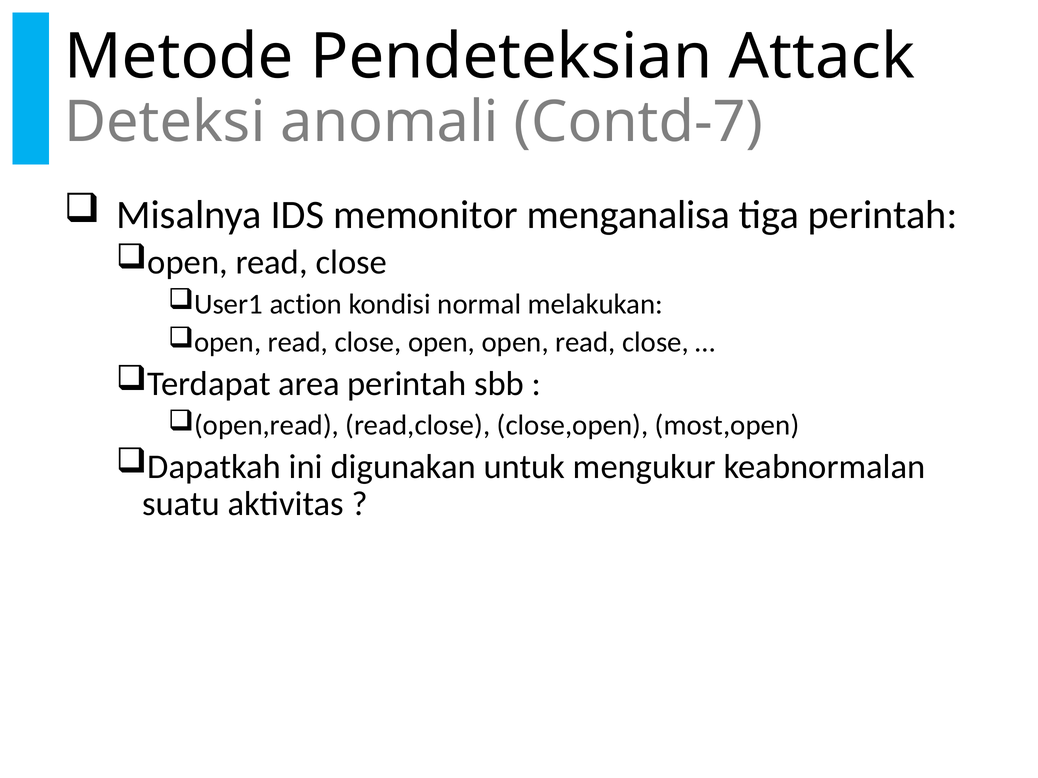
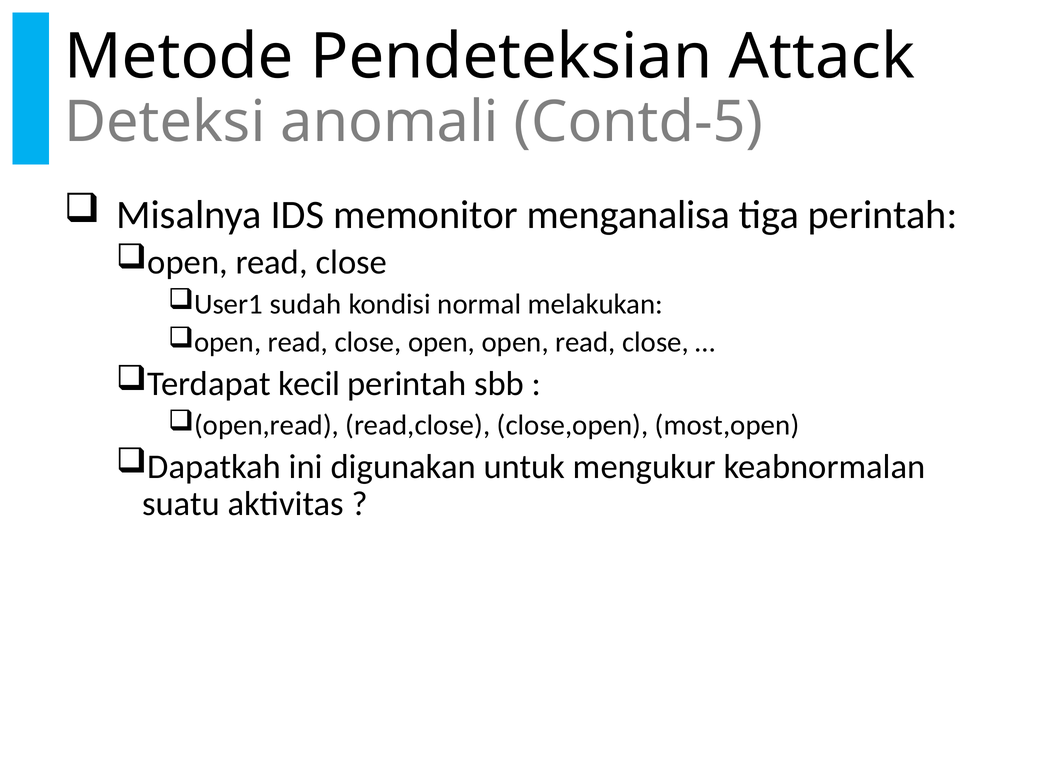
Contd-7: Contd-7 -> Contd-5
action: action -> sudah
area: area -> kecil
